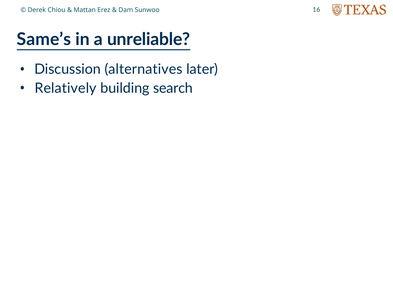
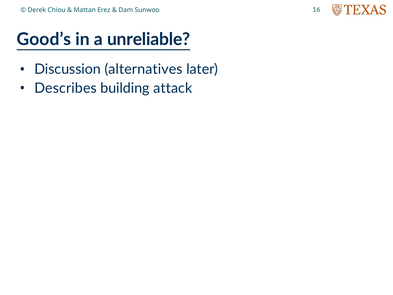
Same’s: Same’s -> Good’s
Relatively: Relatively -> Describes
search: search -> attack
